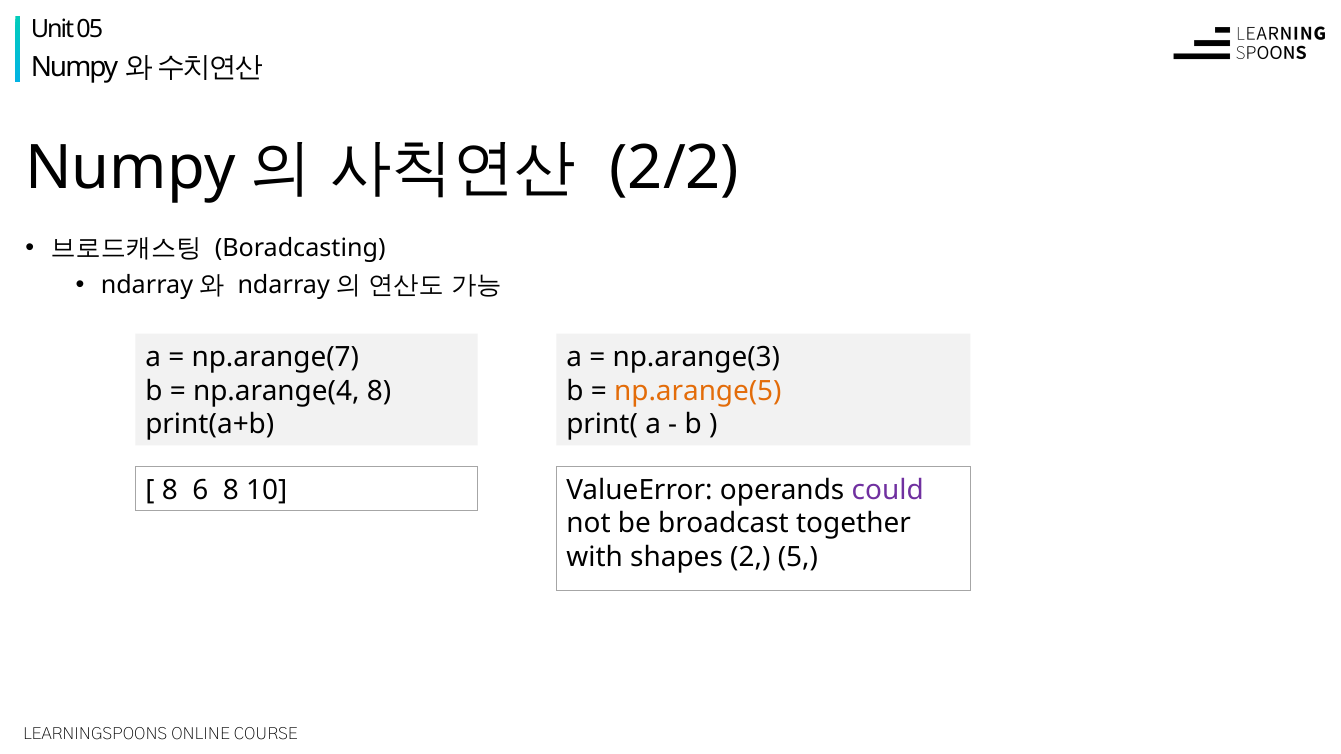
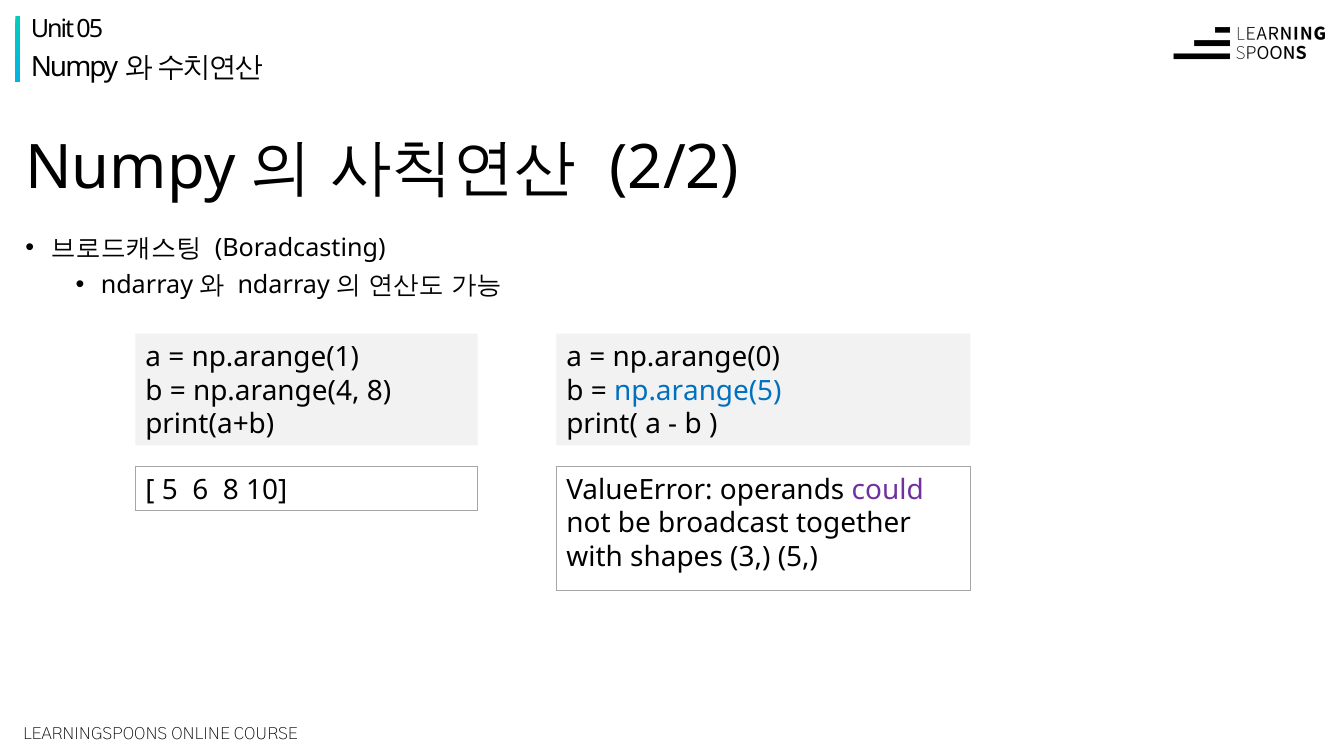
np.arange(7: np.arange(7 -> np.arange(1
np.arange(3: np.arange(3 -> np.arange(0
np.arange(5 colour: orange -> blue
8 at (170, 490): 8 -> 5
2: 2 -> 3
